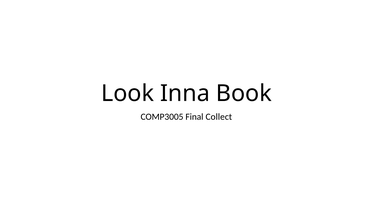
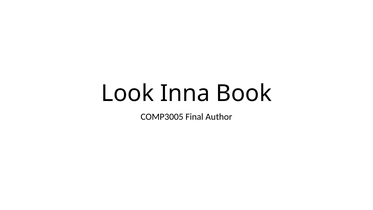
Collect: Collect -> Author
